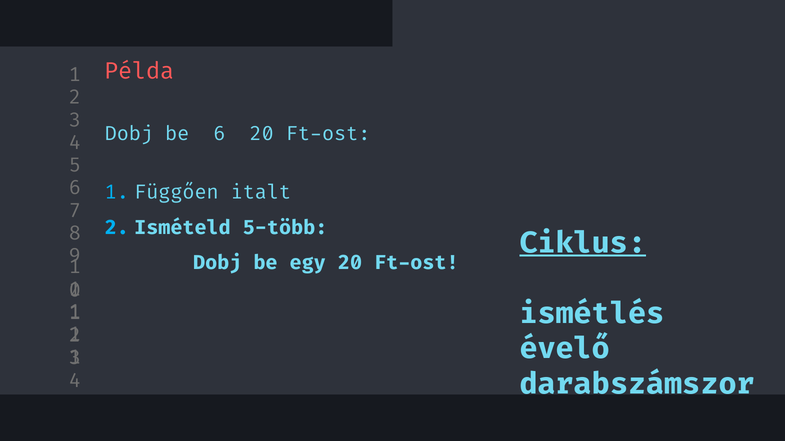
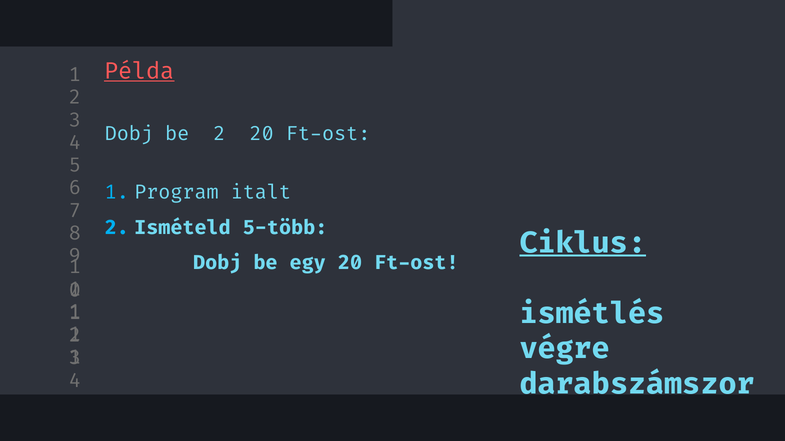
Példa underline: none -> present
be 6: 6 -> 2
Függően: Függően -> Program
évelő: évelő -> végre
